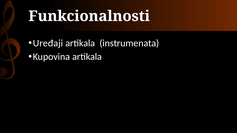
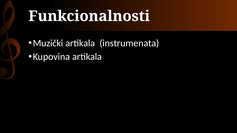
Uređaji: Uređaji -> Muzički
